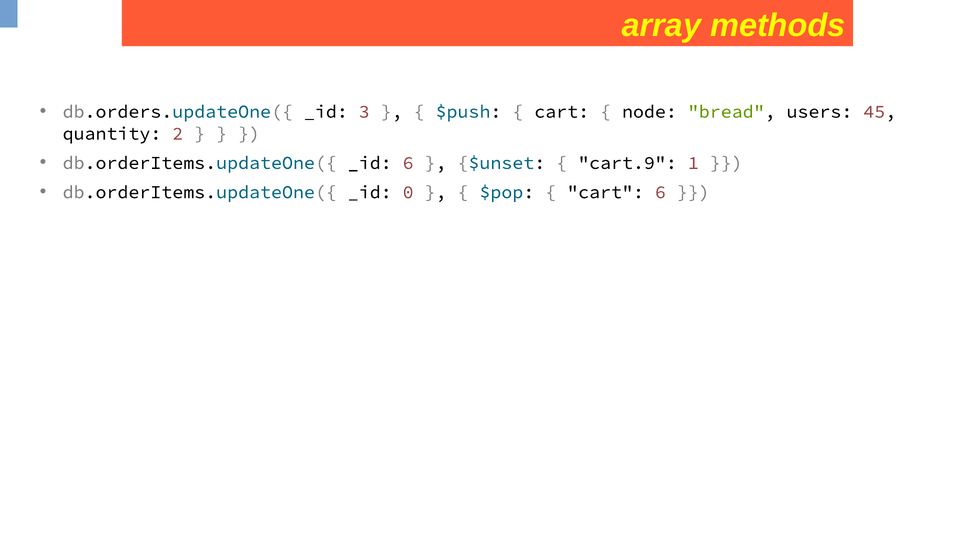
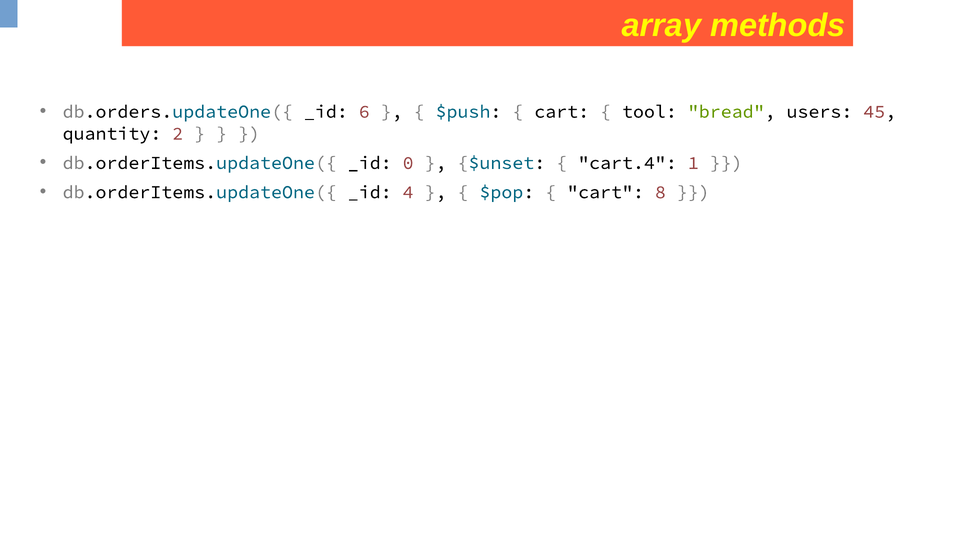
3: 3 -> 6
node: node -> tool
_id 6: 6 -> 0
cart.9: cart.9 -> cart.4
0: 0 -> 4
cart 6: 6 -> 8
